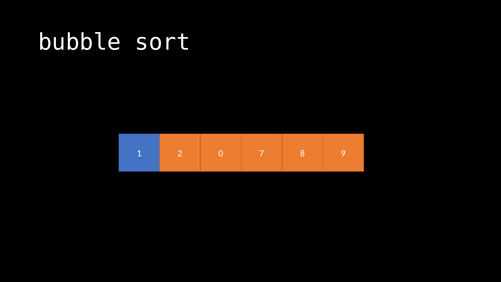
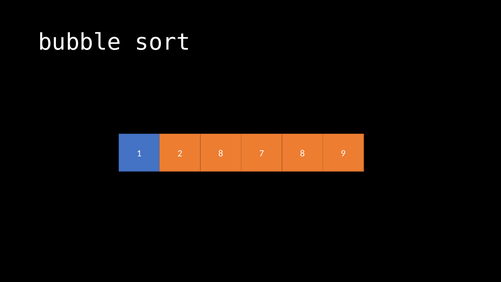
2 0: 0 -> 8
